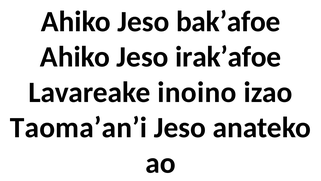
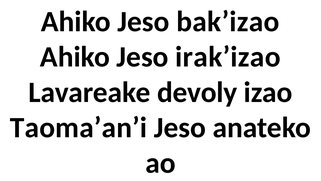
bak’afoe: bak’afoe -> bak’izao
irak’afoe: irak’afoe -> irak’izao
inoino: inoino -> devoly
